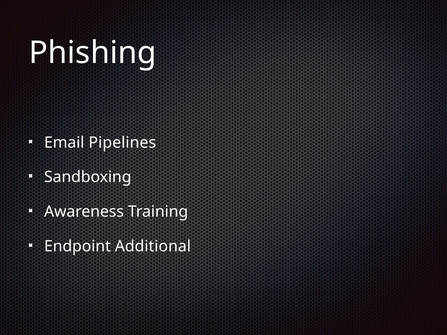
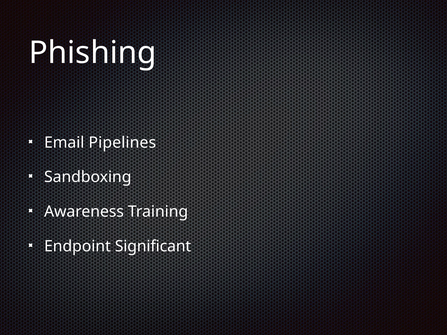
Additional: Additional -> Significant
